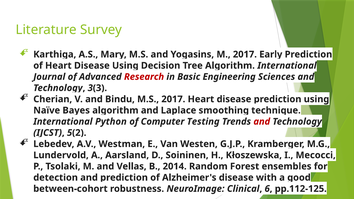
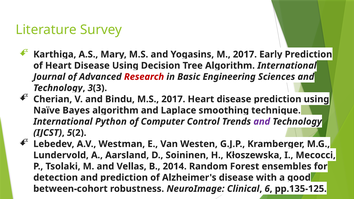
Testing: Testing -> Control
and at (262, 122) colour: red -> purple
pp.112-125: pp.112-125 -> pp.135-125
